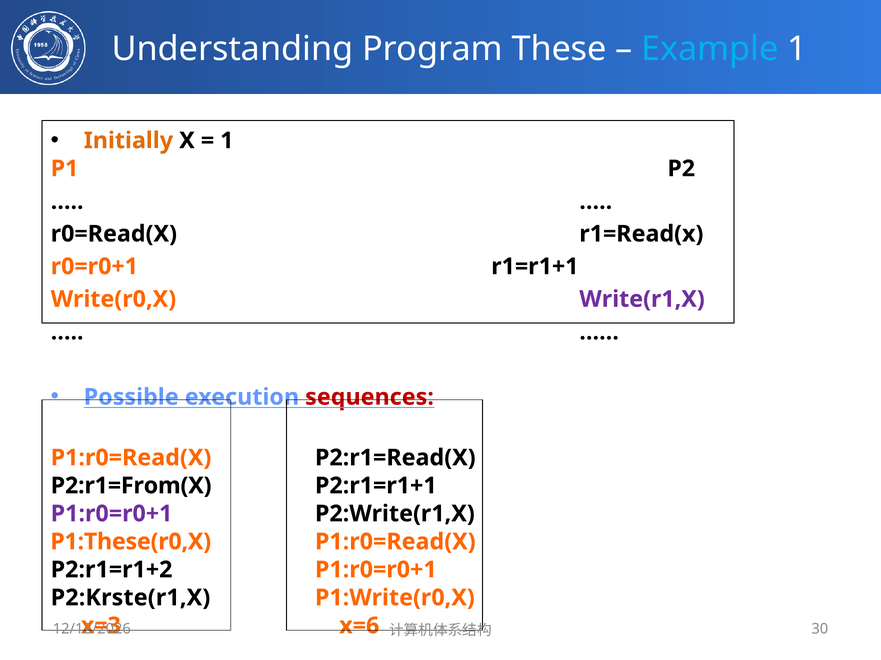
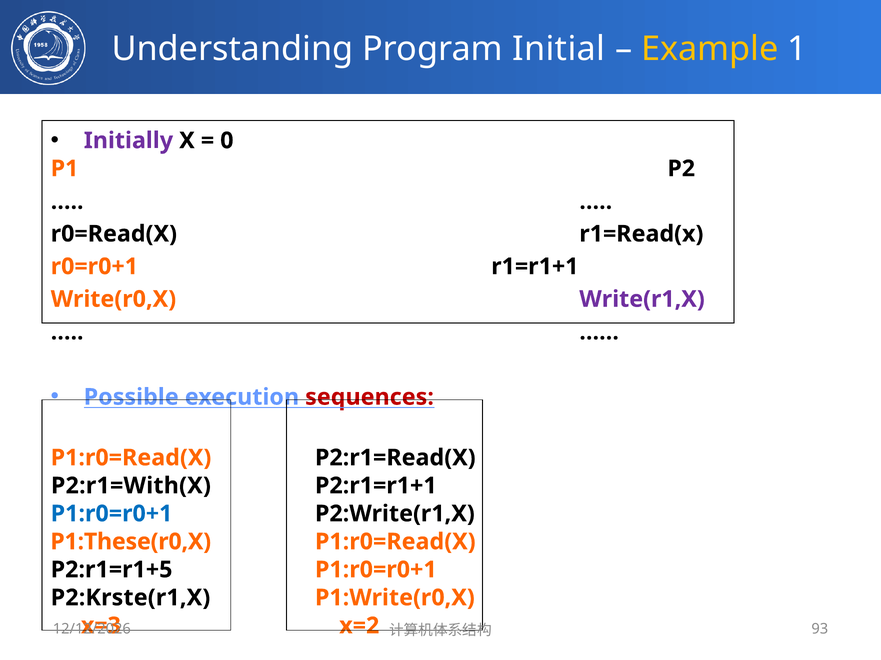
These: These -> Initial
Example colour: light blue -> yellow
Initially colour: orange -> purple
1 at (227, 141): 1 -> 0
P2:r1=From(X: P2:r1=From(X -> P2:r1=With(X
P1:r0=r0+1 at (112, 514) colour: purple -> blue
P2:r1=r1+2: P2:r1=r1+2 -> P2:r1=r1+5
x=6: x=6 -> x=2
30: 30 -> 93
